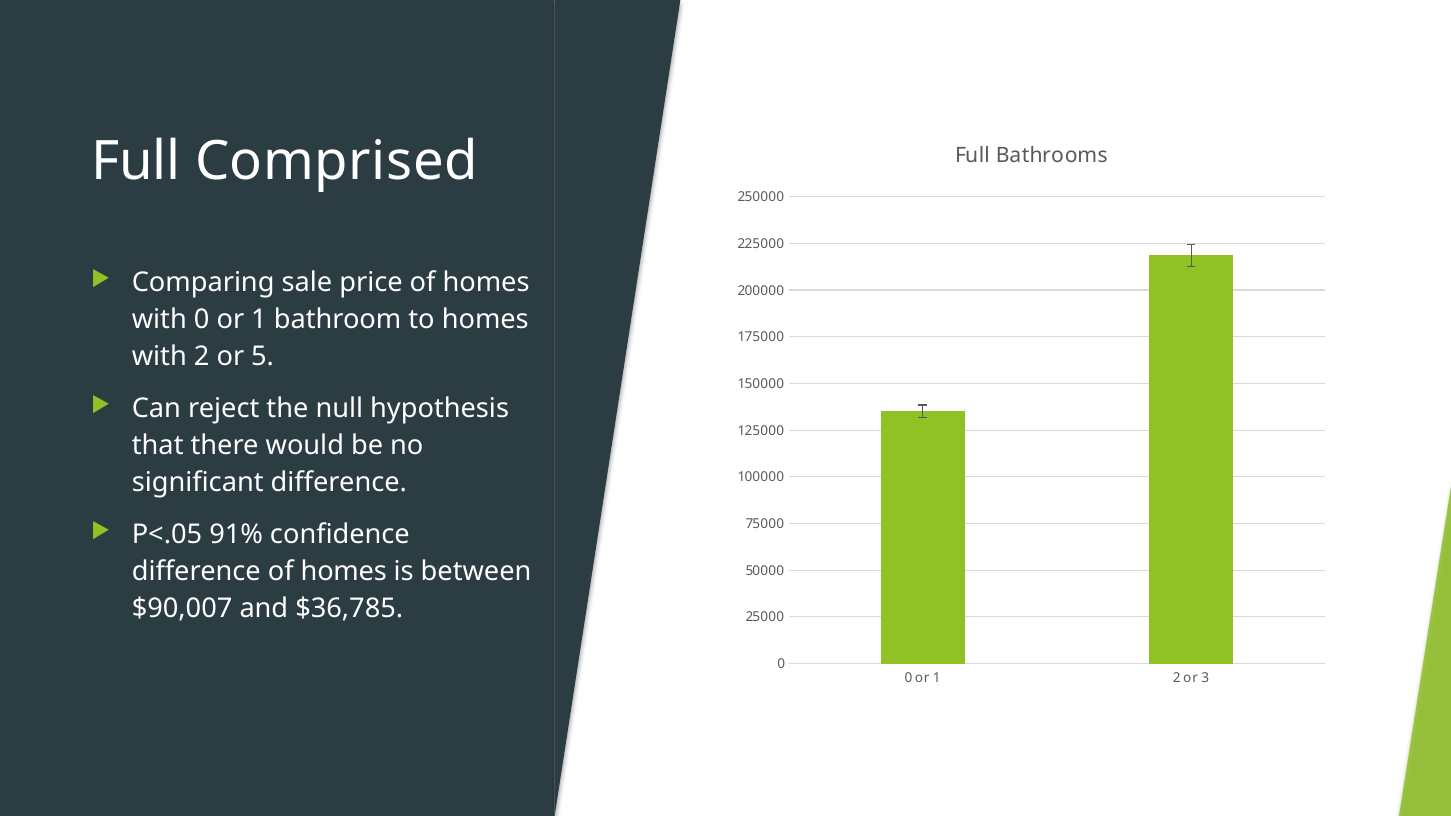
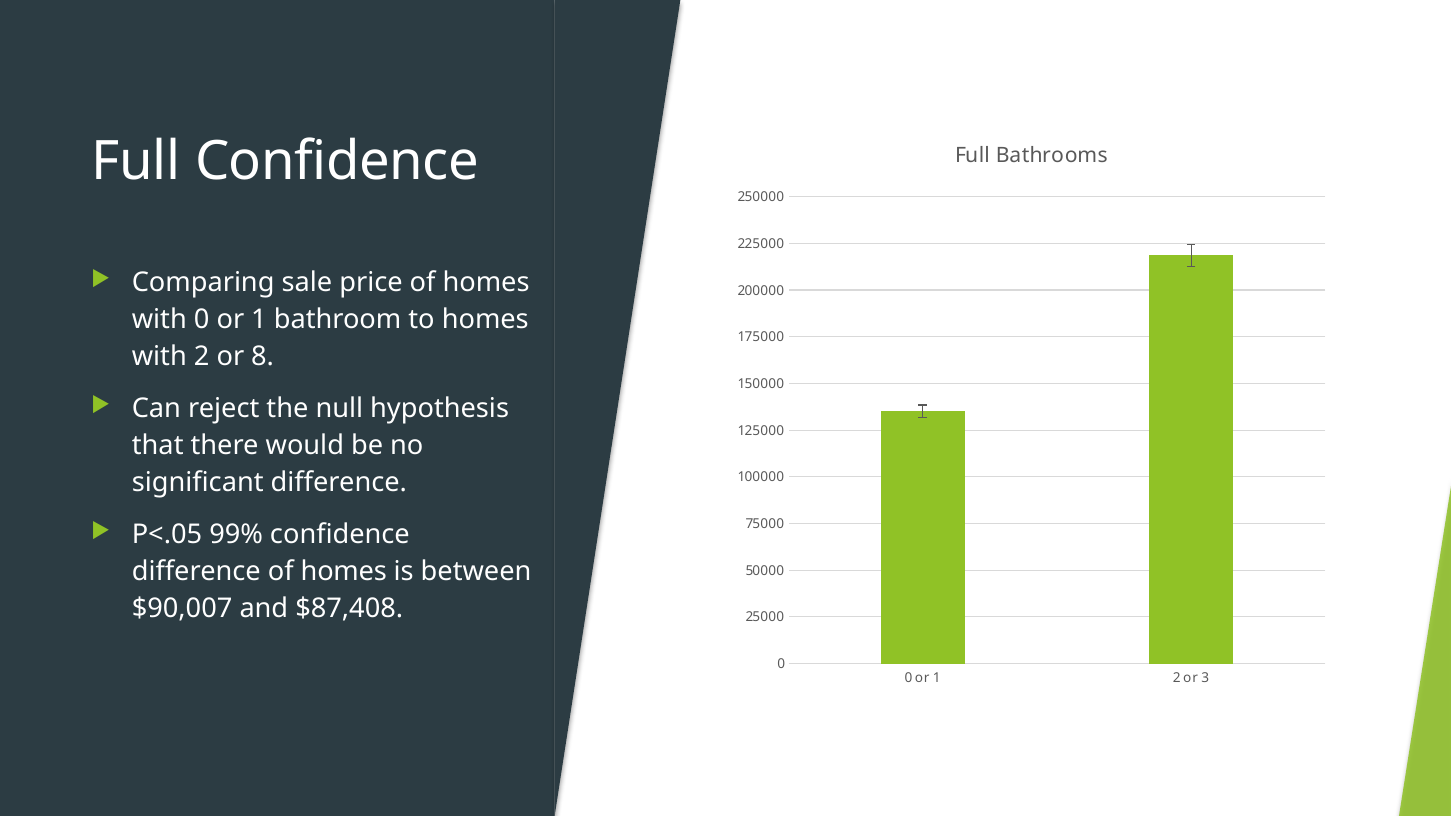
Full Comprised: Comprised -> Confidence
5: 5 -> 8
91%: 91% -> 99%
$36,785: $36,785 -> $87,408
